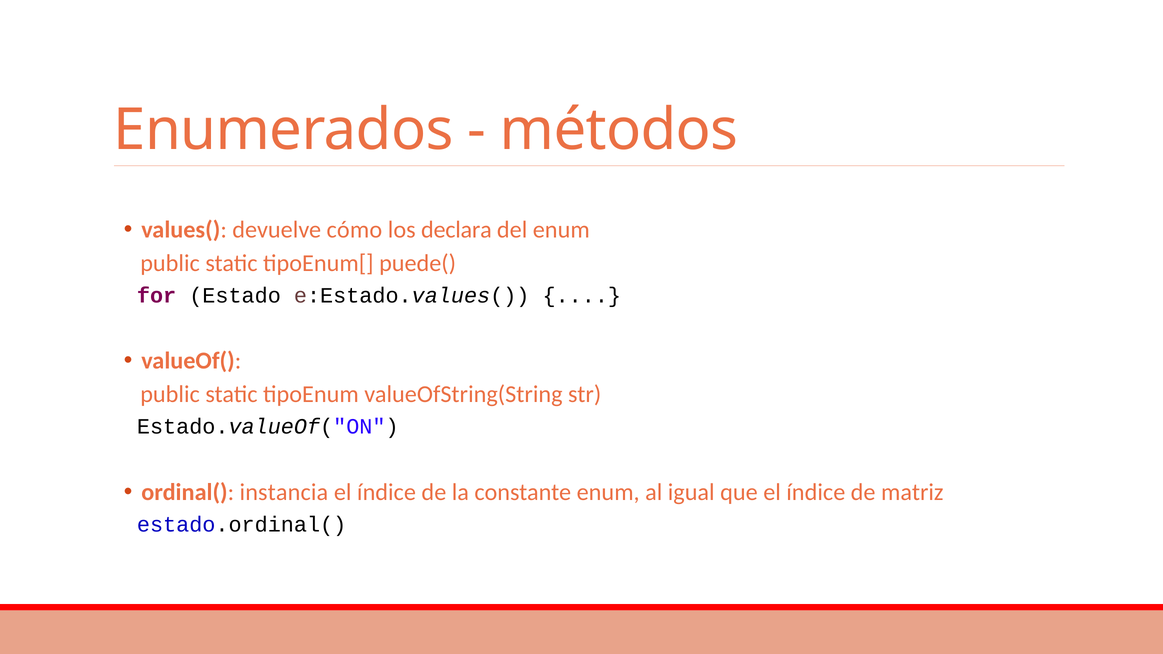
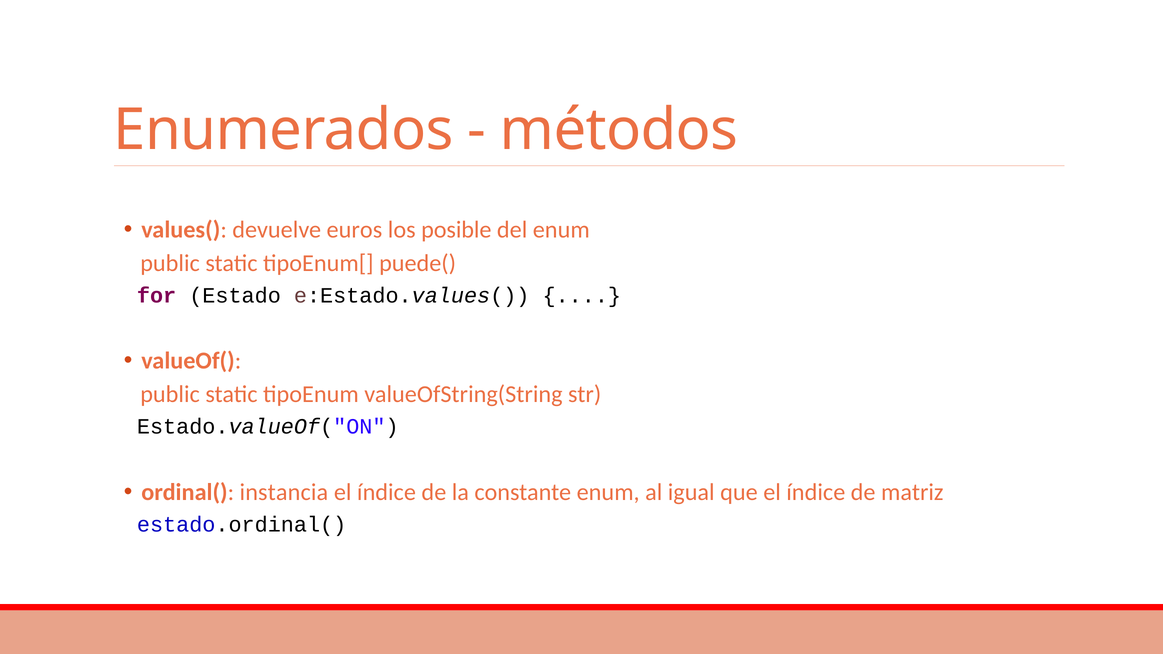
cómo: cómo -> euros
declara: declara -> posible
